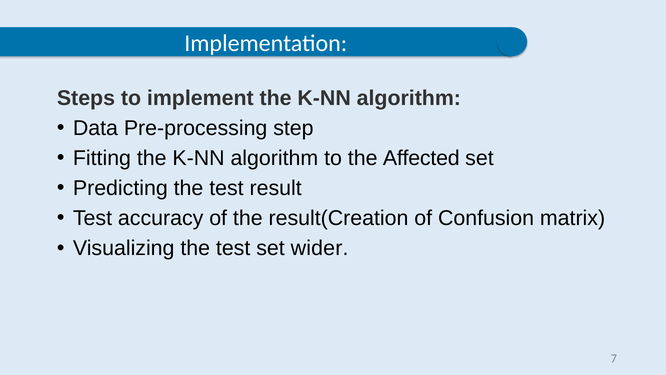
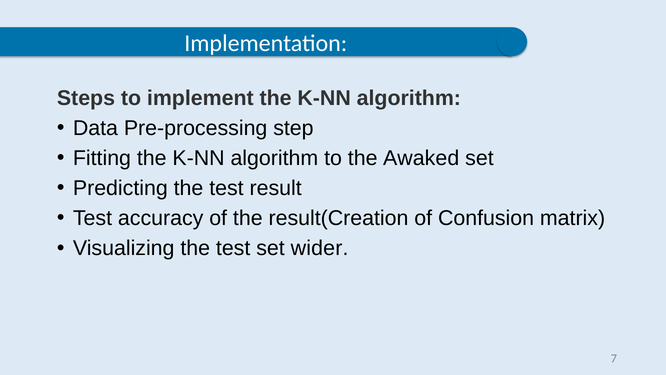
Affected: Affected -> Awaked
